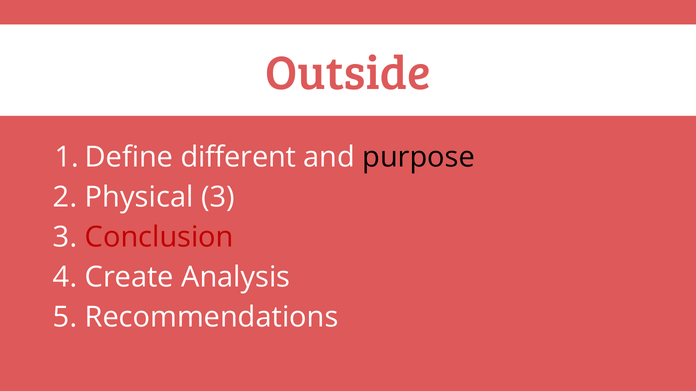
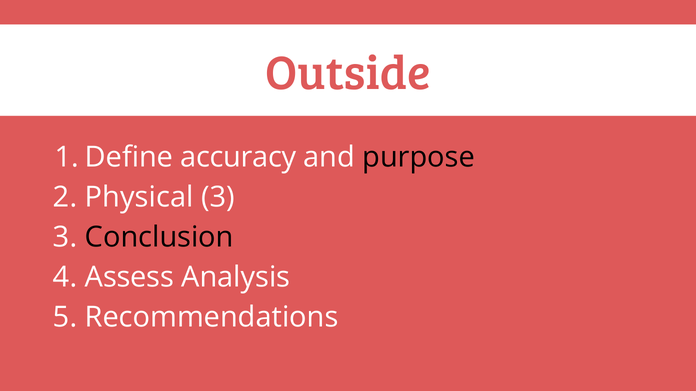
different: different -> accuracy
Conclusion colour: red -> black
Create: Create -> Assess
